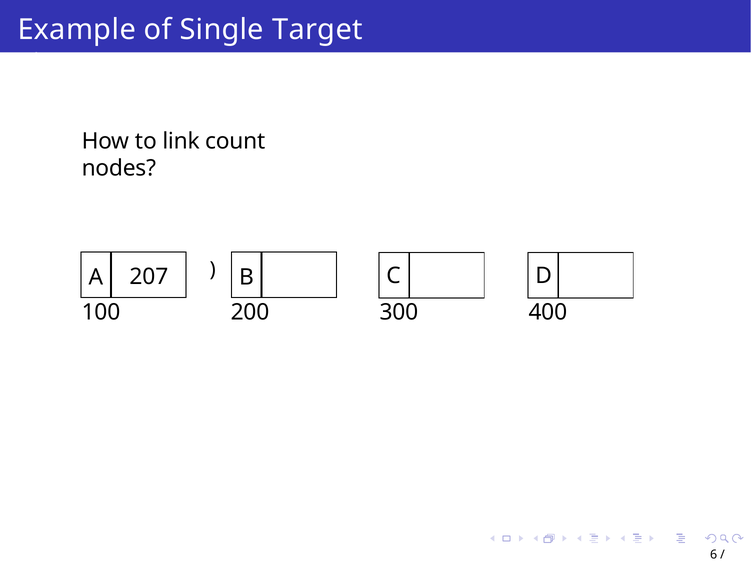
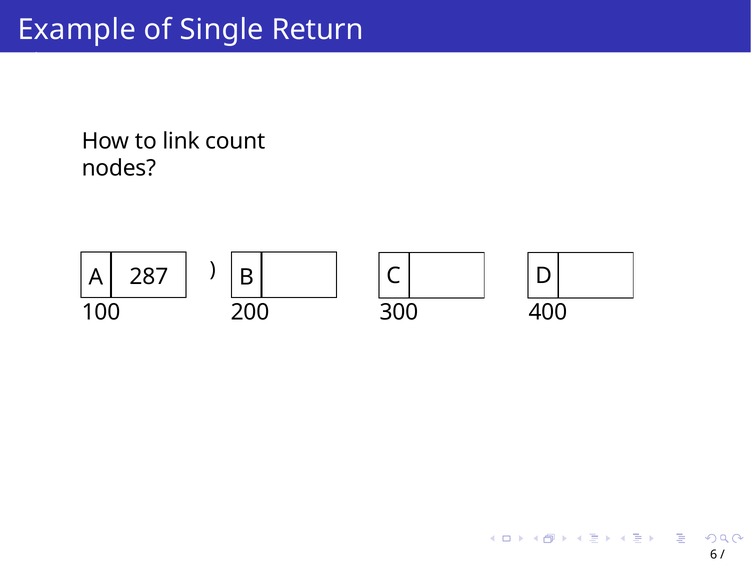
Target: Target -> Return
207: 207 -> 287
